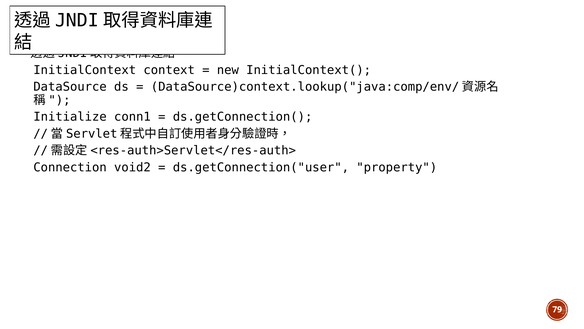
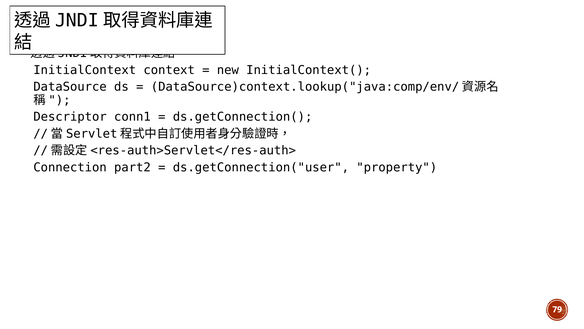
Initialize: Initialize -> Descriptor
void2: void2 -> part2
